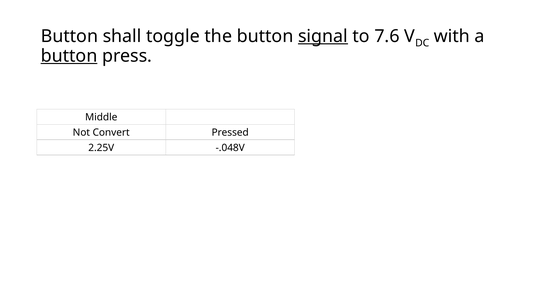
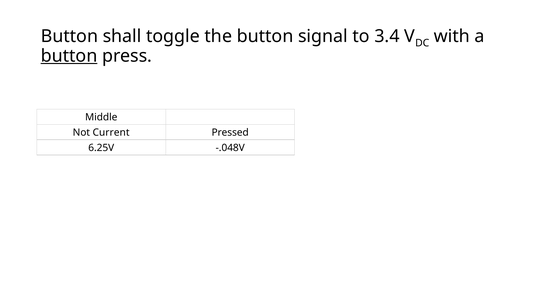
signal underline: present -> none
7.6: 7.6 -> 3.4
Convert: Convert -> Current
2.25V: 2.25V -> 6.25V
